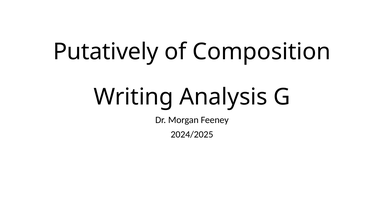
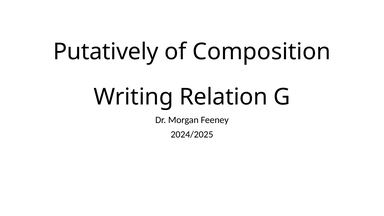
Analysis: Analysis -> Relation
